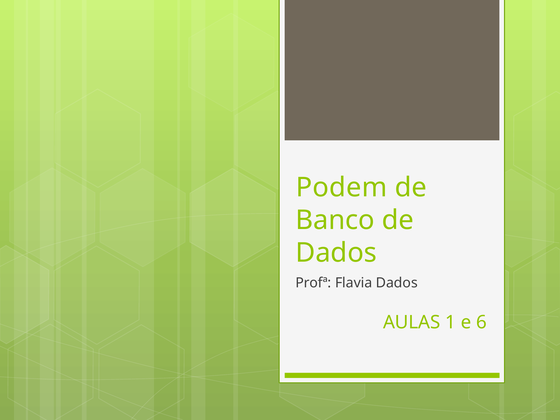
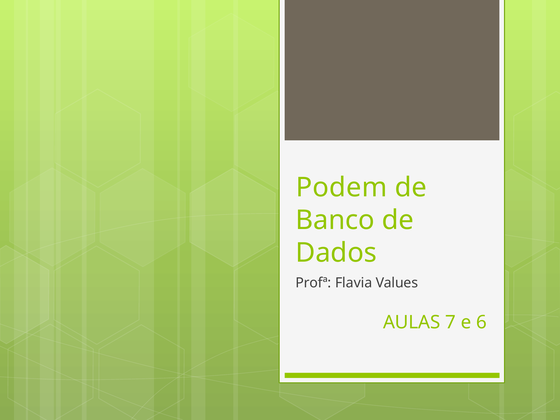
Flavia Dados: Dados -> Values
1: 1 -> 7
